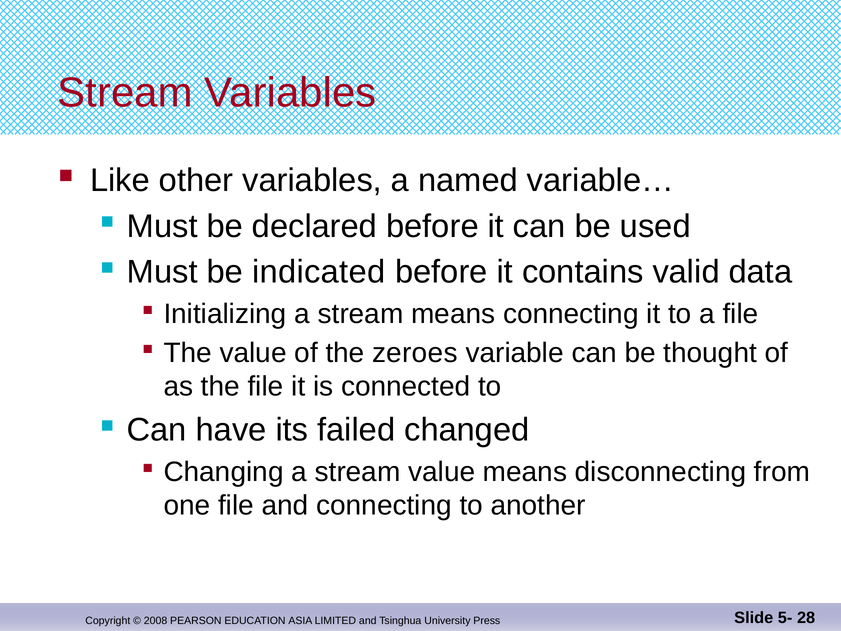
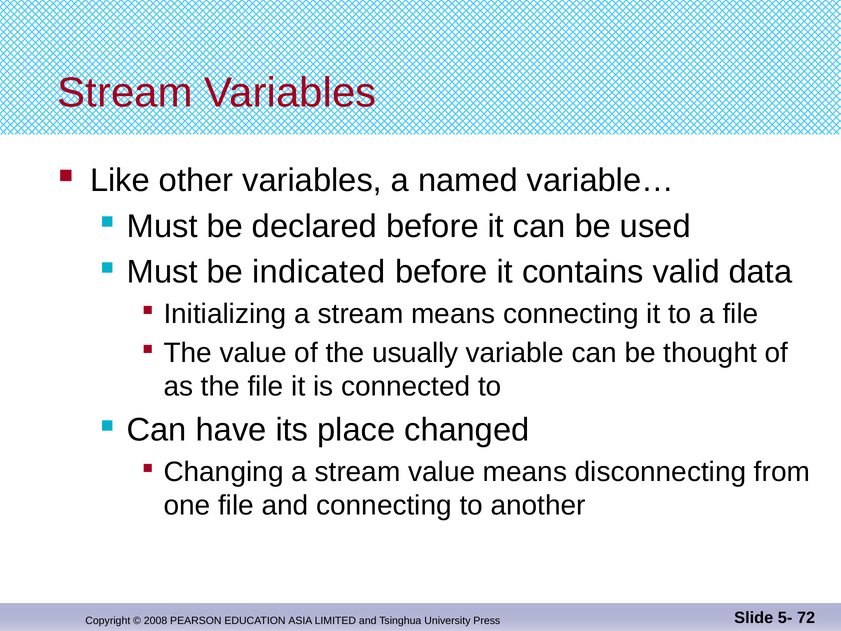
zeroes: zeroes -> usually
failed: failed -> place
28: 28 -> 72
